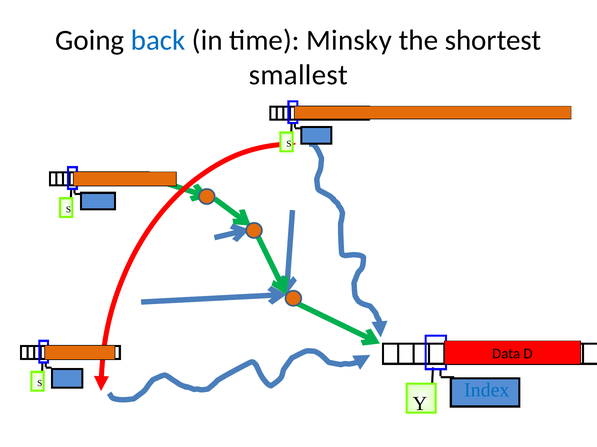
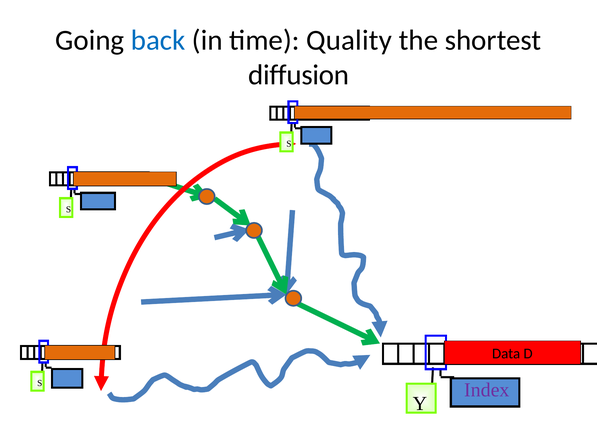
Minsky: Minsky -> Quality
smallest: smallest -> diffusion
Index colour: blue -> purple
